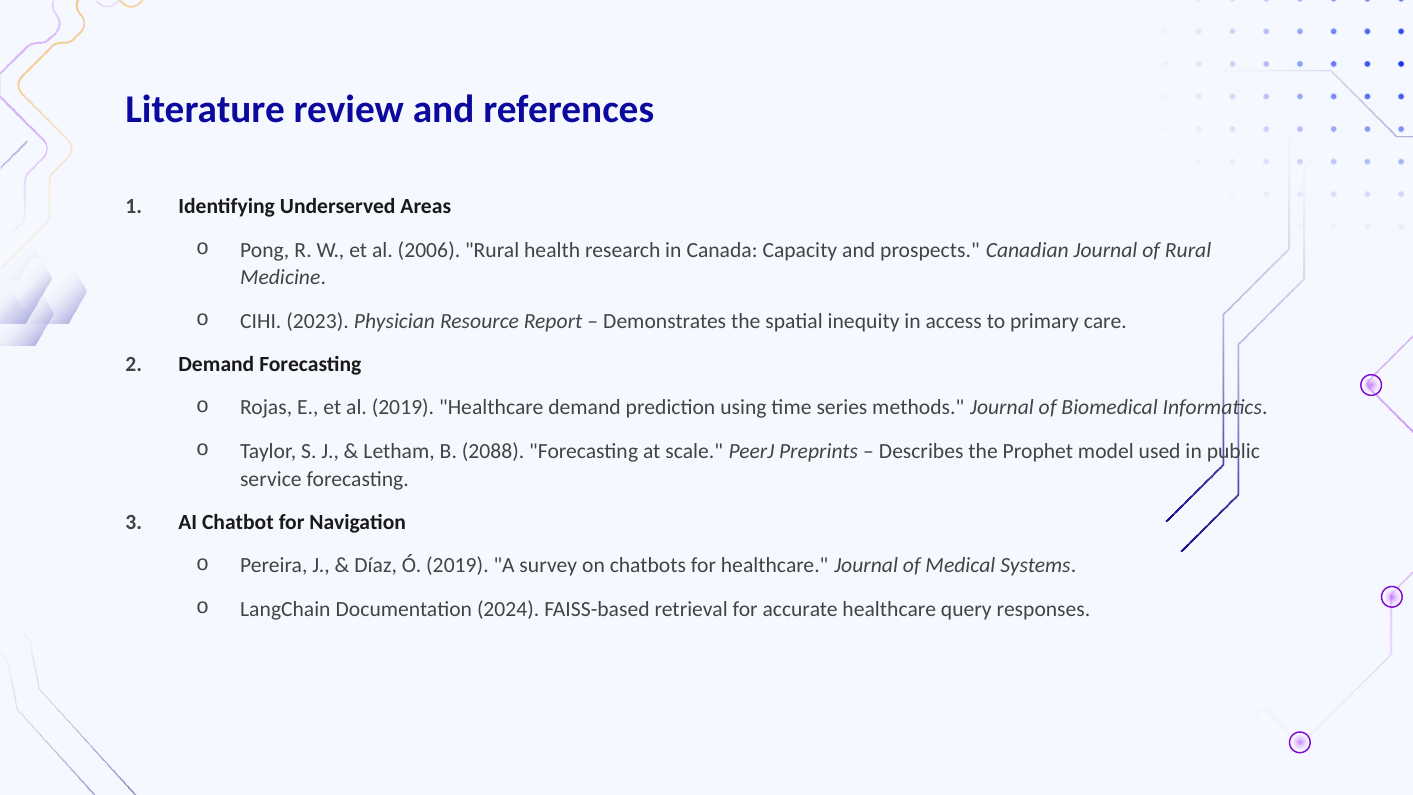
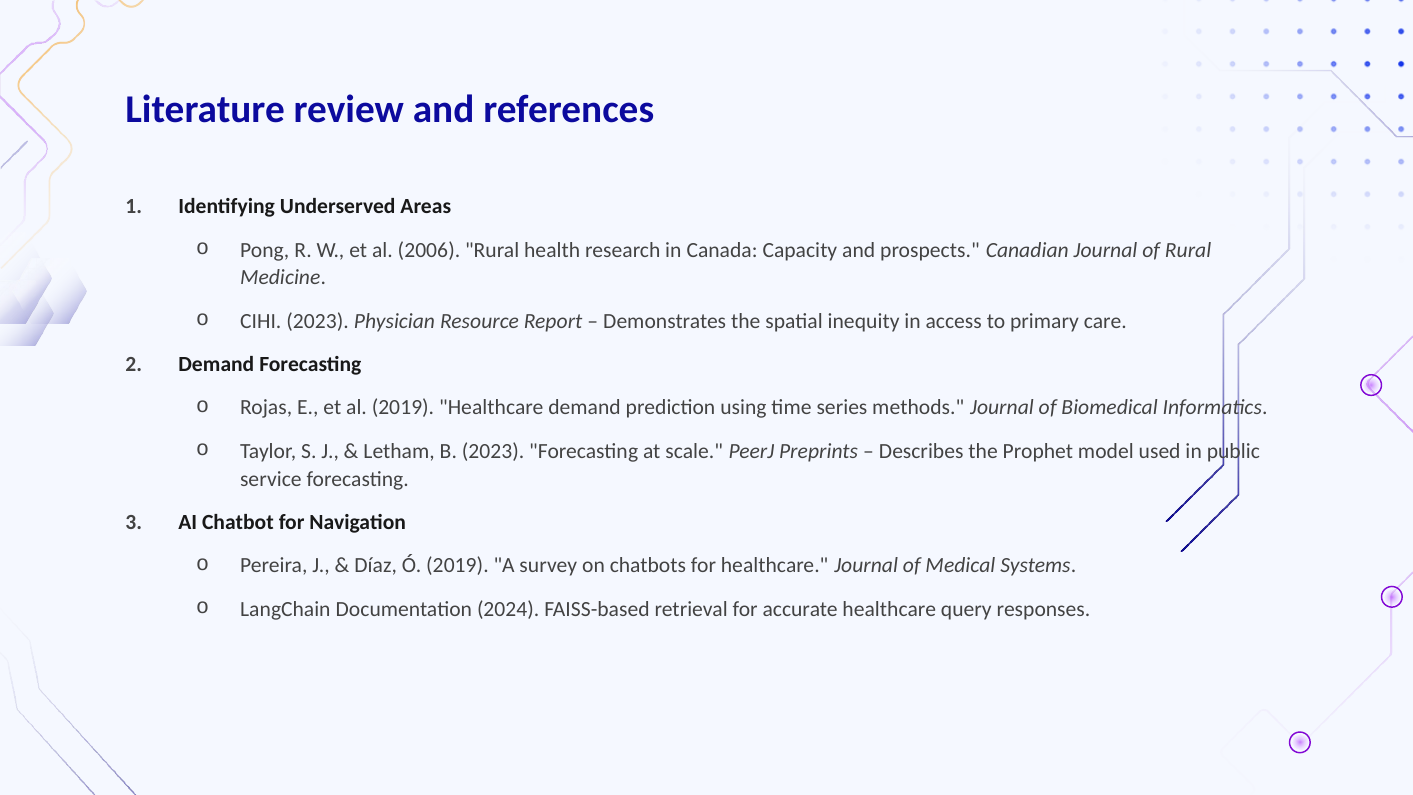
B 2088: 2088 -> 2023
